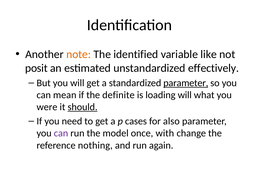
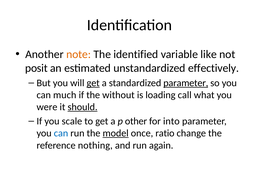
get at (93, 83) underline: none -> present
mean: mean -> much
definite: definite -> without
loading will: will -> call
need: need -> scale
cases: cases -> other
also: also -> into
can at (61, 133) colour: purple -> blue
model underline: none -> present
with: with -> ratio
